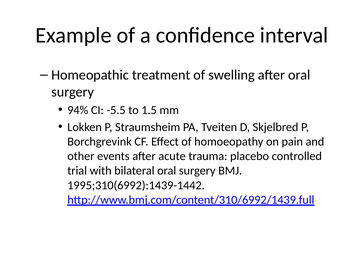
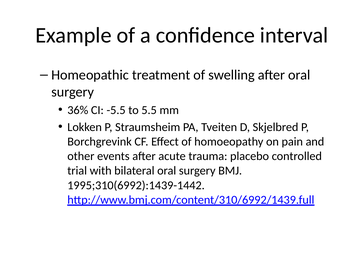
94%: 94% -> 36%
1.5: 1.5 -> 5.5
